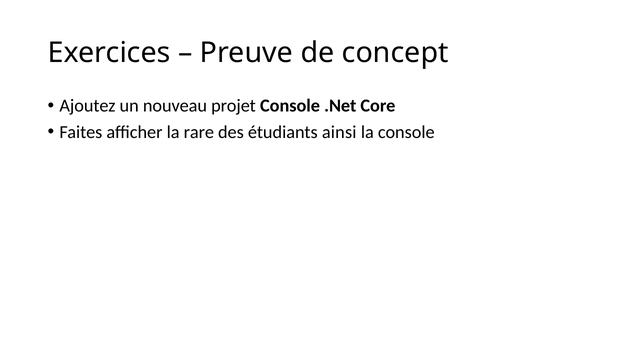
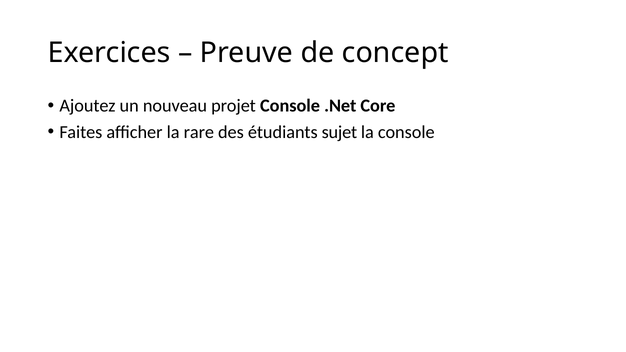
ainsi: ainsi -> sujet
